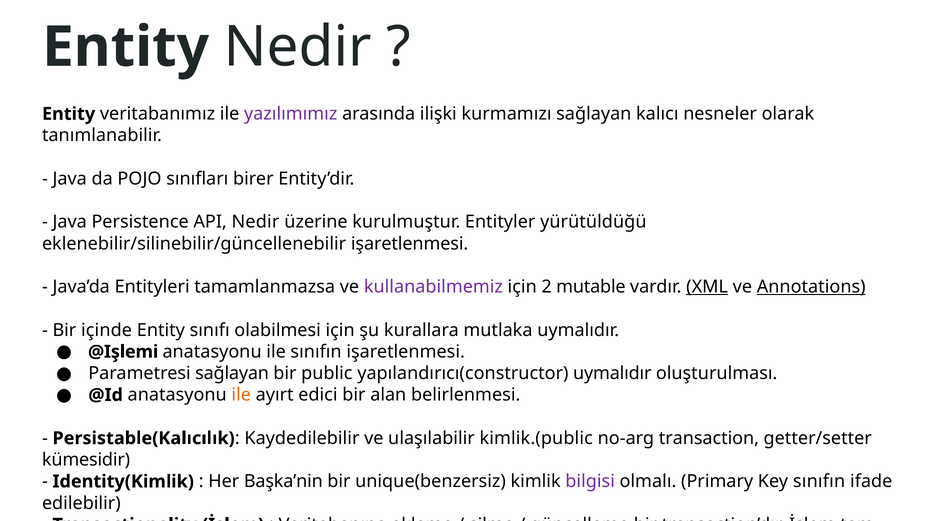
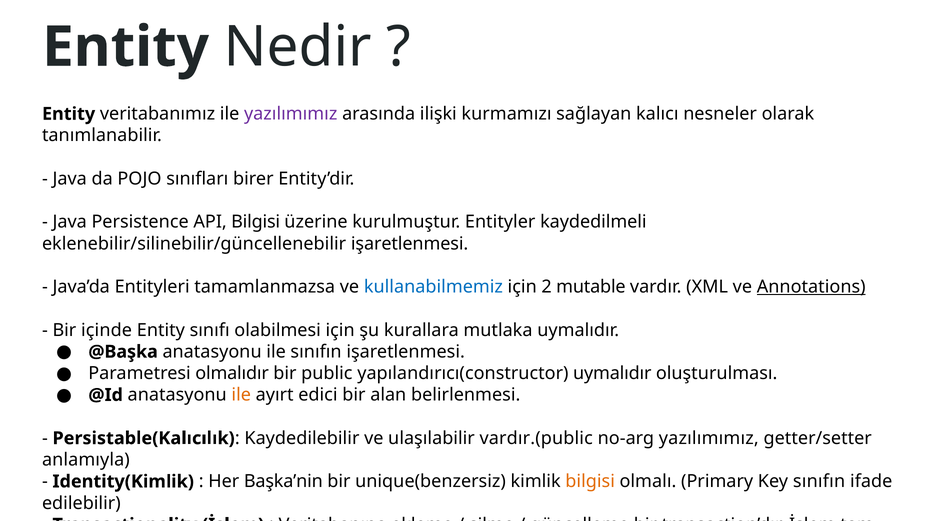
API Nedir: Nedir -> Bilgisi
yürütüldüğü: yürütüldüğü -> kaydedilmeli
kullanabilmemiz colour: purple -> blue
XML underline: present -> none
@Işlemi: @Işlemi -> @Başka
Parametresi sağlayan: sağlayan -> olmalıdır
kimlik.(public: kimlik.(public -> vardır.(public
no-arg transaction: transaction -> yazılımımız
kümesidir at (86, 460): kümesidir -> anlamıyla
bilgisi at (590, 482) colour: purple -> orange
